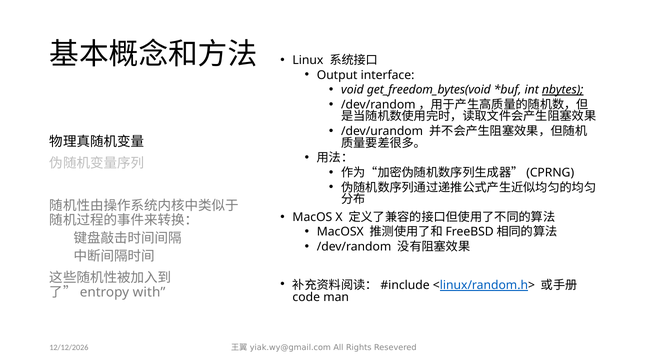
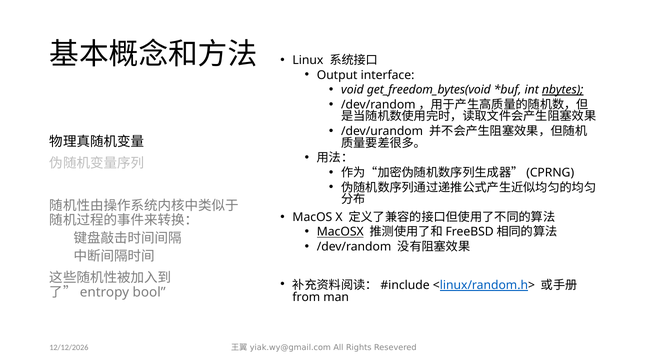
MacOSX underline: none -> present
with: with -> bool
code: code -> from
